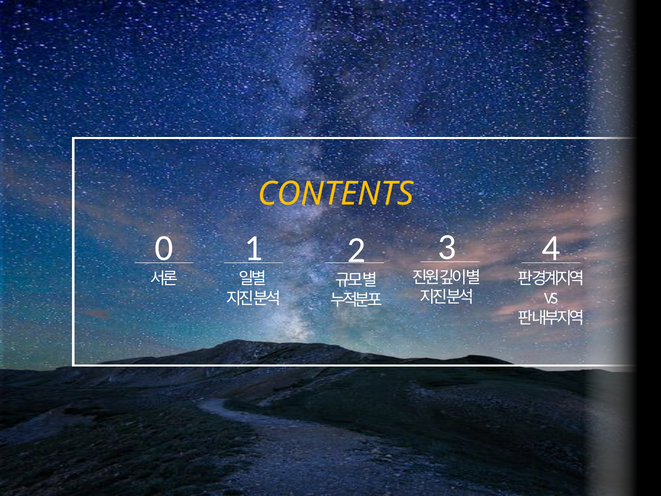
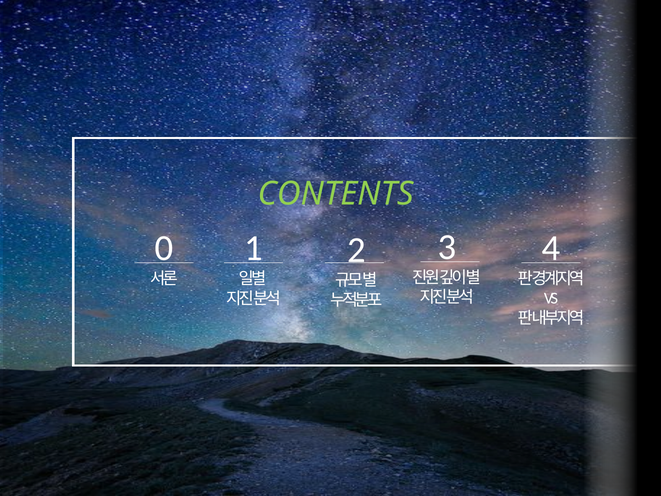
CONTENTS colour: yellow -> light green
